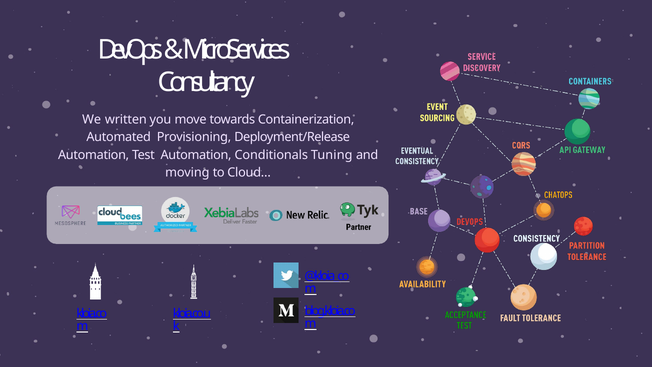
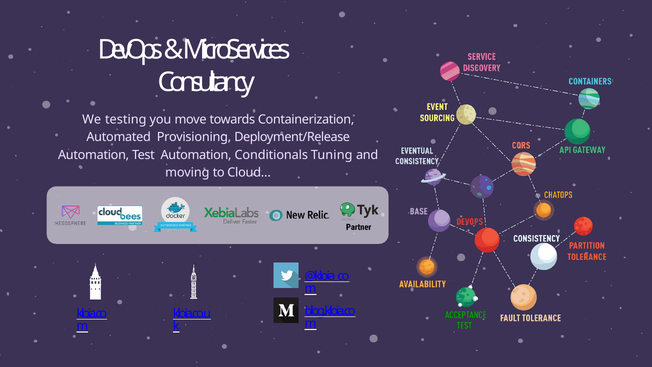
written: written -> testing
